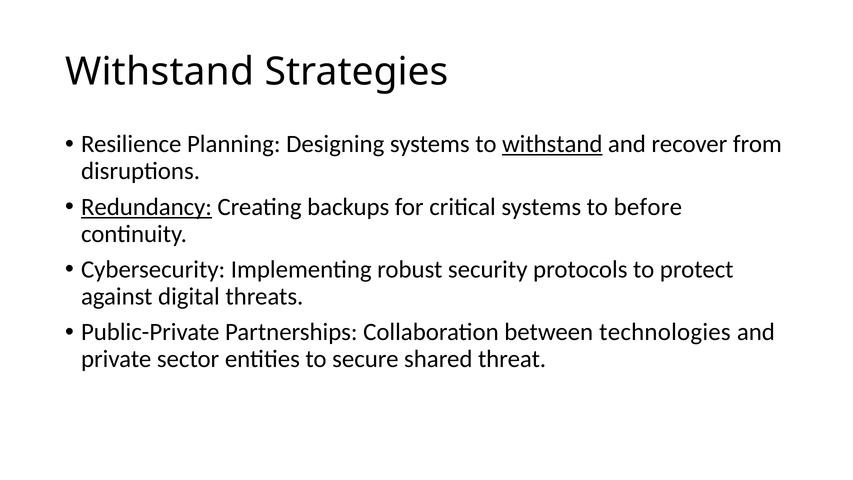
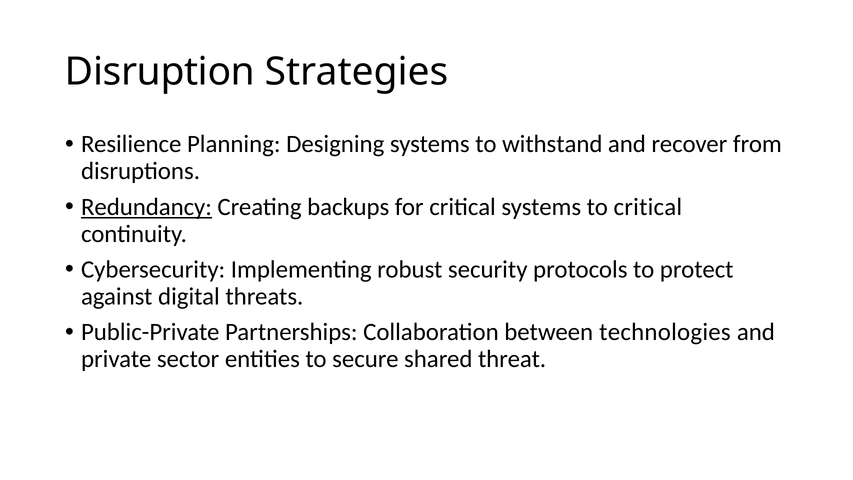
Withstand at (160, 72): Withstand -> Disruption
withstand at (552, 144) underline: present -> none
to before: before -> critical
